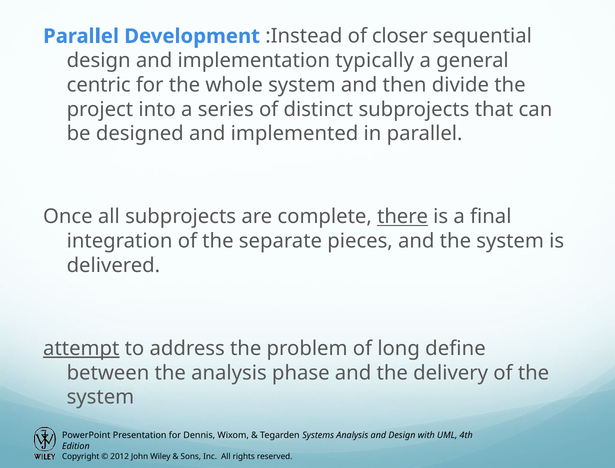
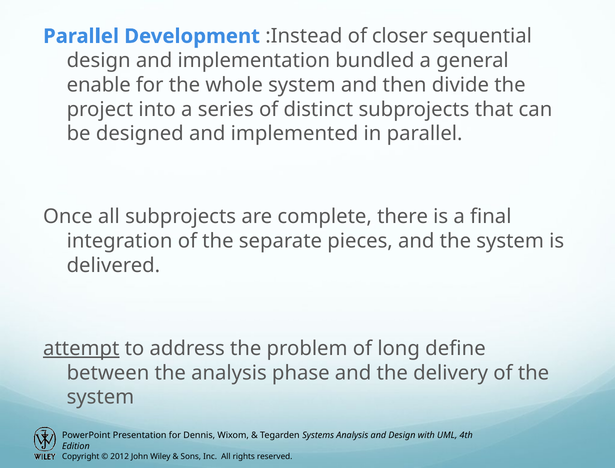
typically: typically -> bundled
centric: centric -> enable
there underline: present -> none
